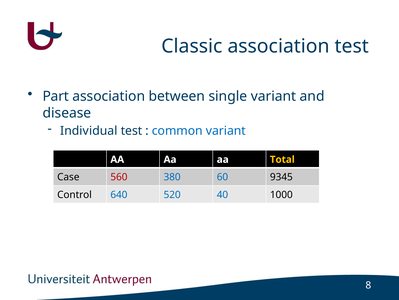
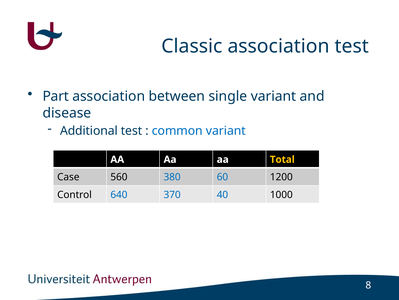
Individual: Individual -> Additional
560 colour: red -> black
9345: 9345 -> 1200
520: 520 -> 370
